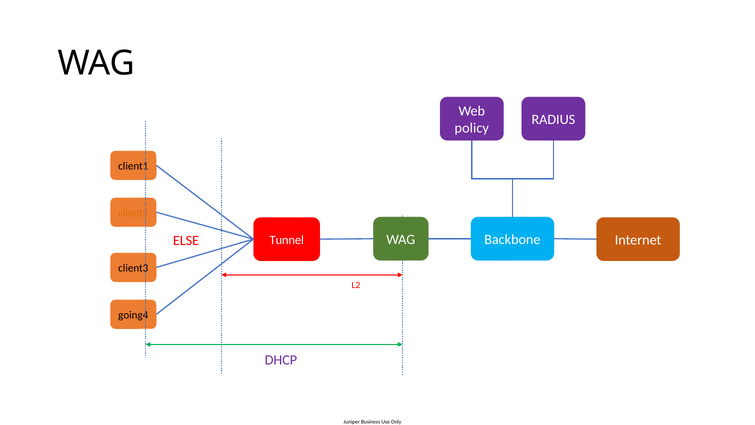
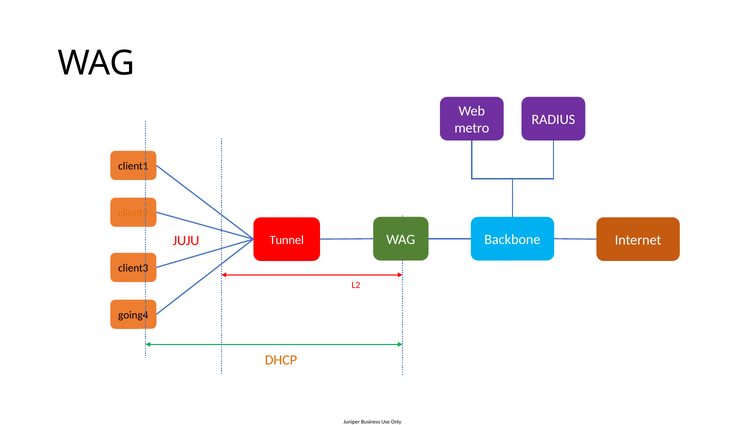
policy: policy -> metro
ELSE: ELSE -> JUJU
DHCP colour: purple -> orange
